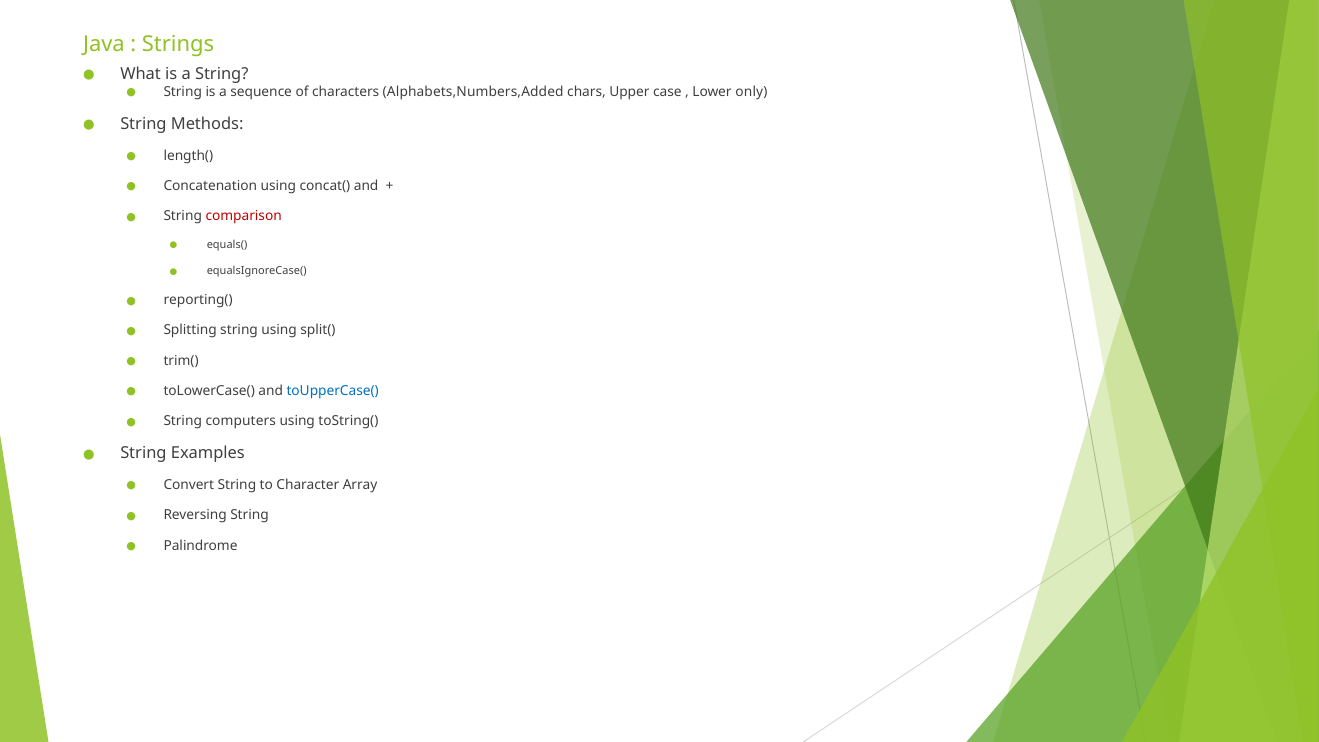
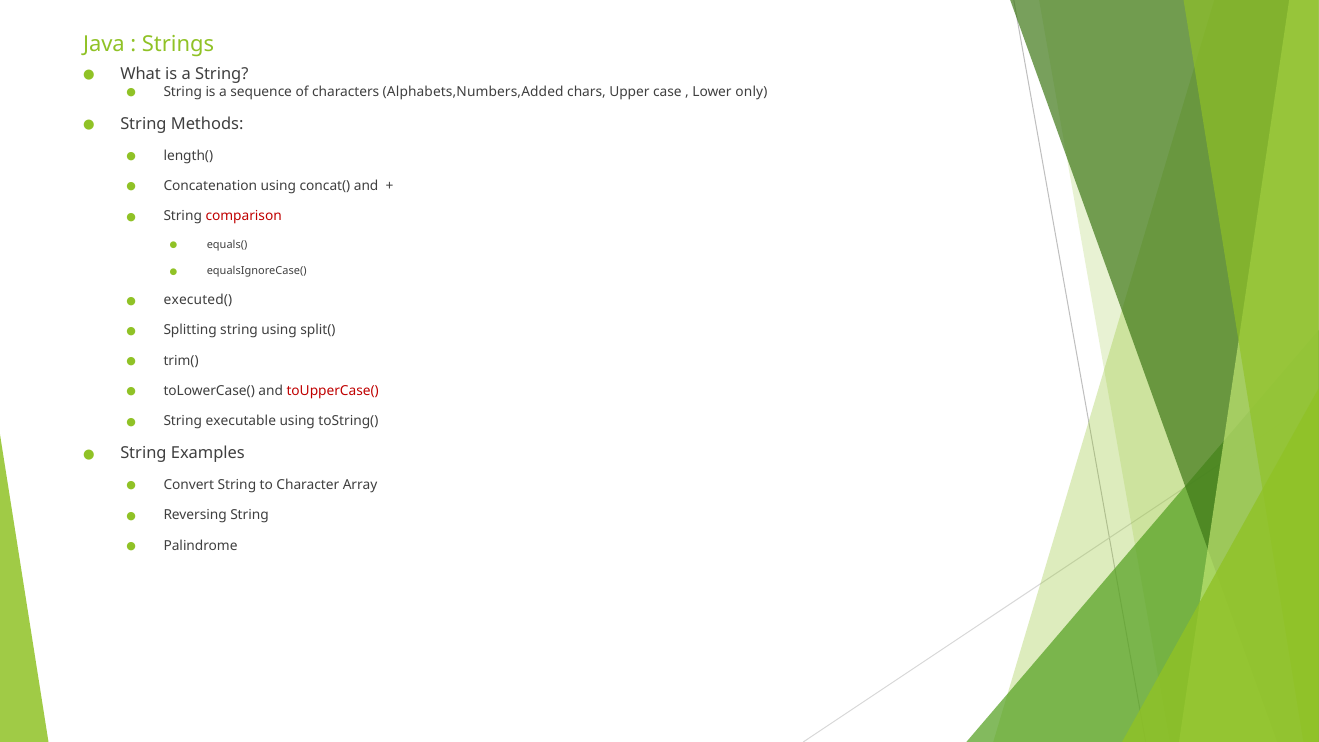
reporting(: reporting( -> executed(
toUpperCase( colour: blue -> red
computers: computers -> executable
